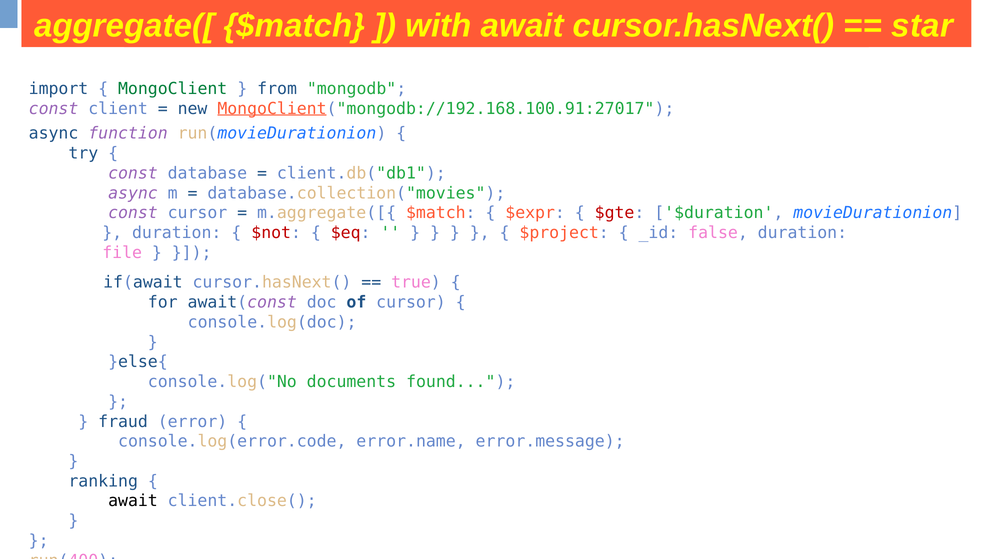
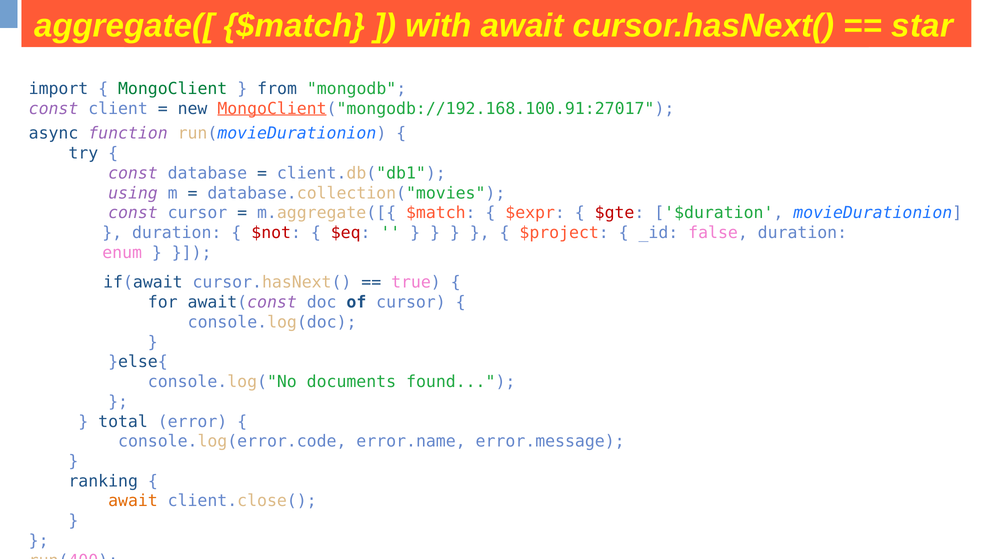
async at (133, 193): async -> using
file: file -> enum
fraud: fraud -> total
await at (133, 501) colour: black -> orange
